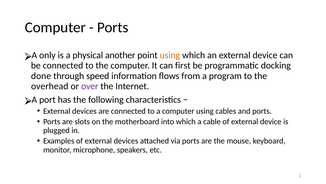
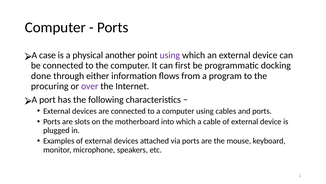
only: only -> case
using at (170, 55) colour: orange -> purple
speed: speed -> either
overhead: overhead -> procuring
